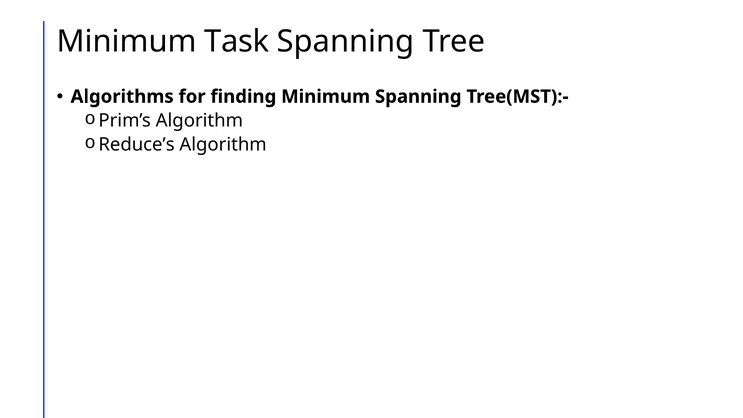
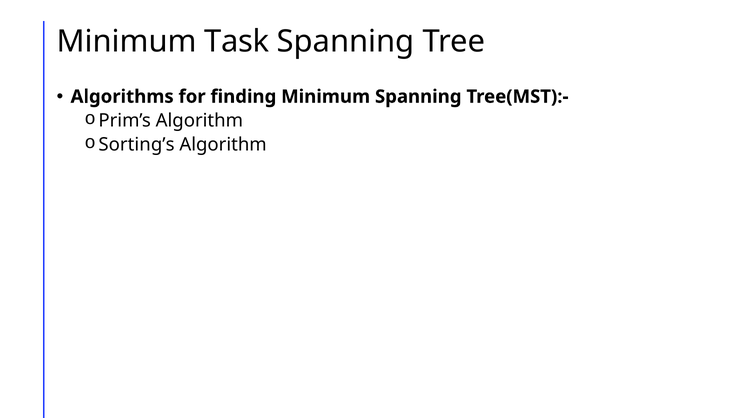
Reduce’s: Reduce’s -> Sorting’s
